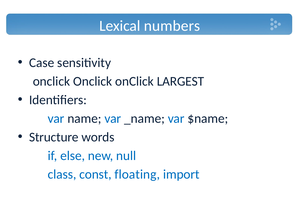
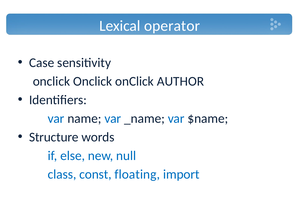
numbers: numbers -> operator
LARGEST: LARGEST -> AUTHOR
